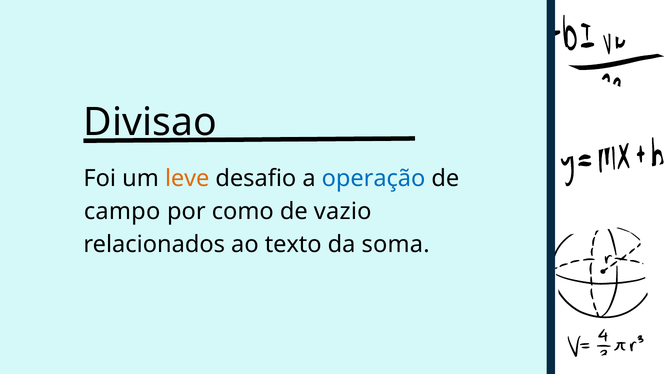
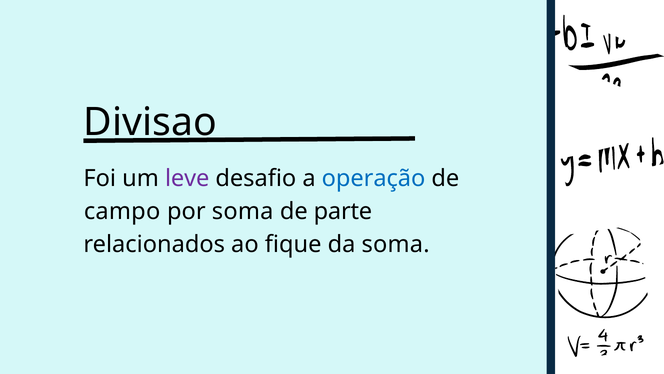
leve colour: orange -> purple
por como: como -> soma
vazio: vazio -> parte
texto: texto -> fique
